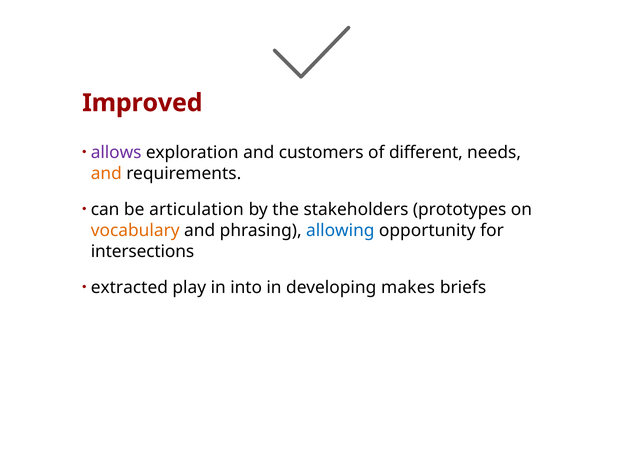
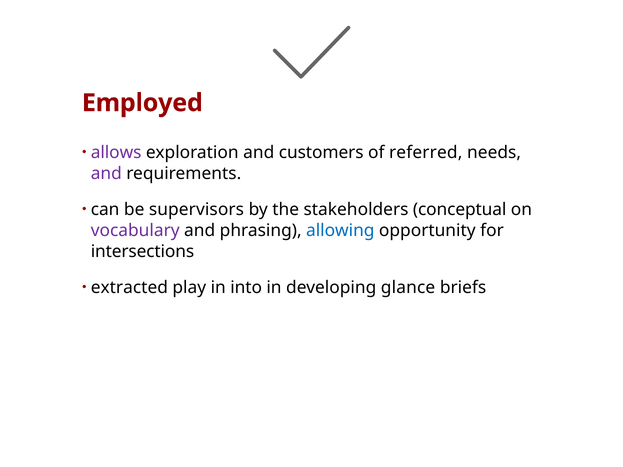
Improved: Improved -> Employed
different: different -> referred
and at (106, 174) colour: orange -> purple
articulation: articulation -> supervisors
prototypes: prototypes -> conceptual
vocabulary colour: orange -> purple
makes: makes -> glance
